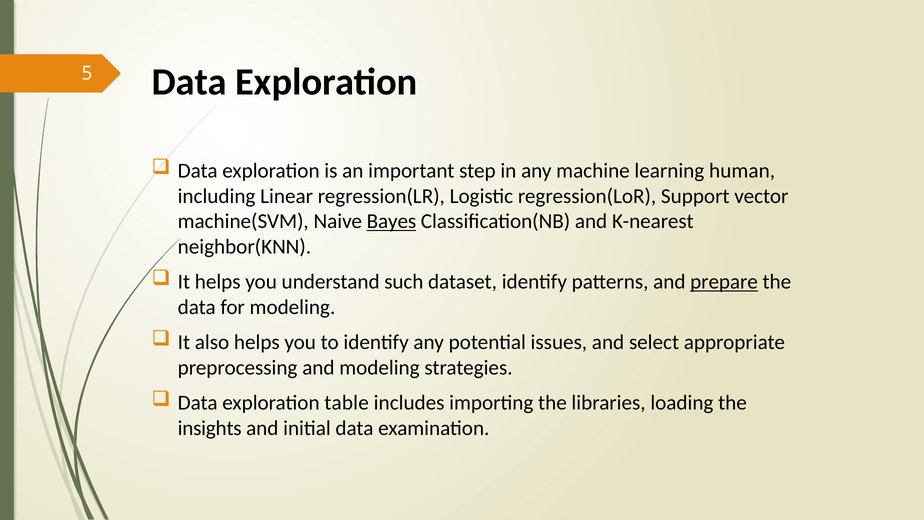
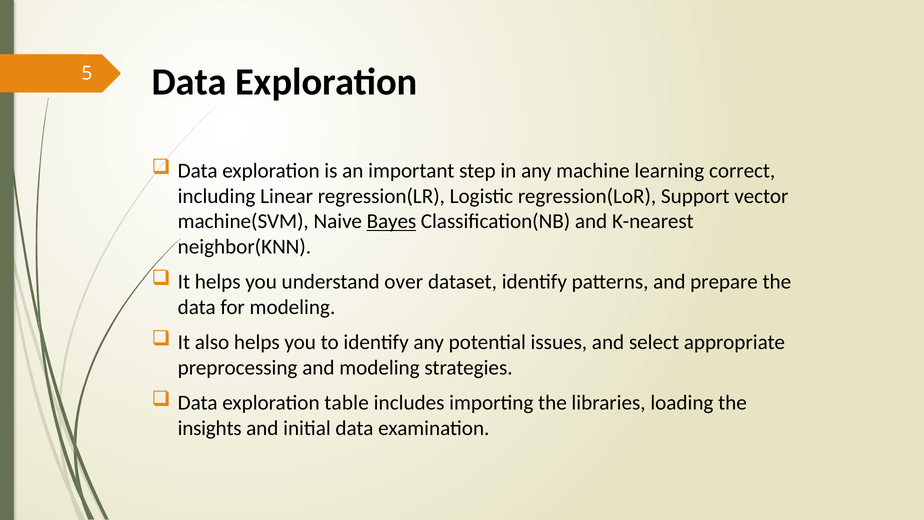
human: human -> correct
such: such -> over
prepare underline: present -> none
